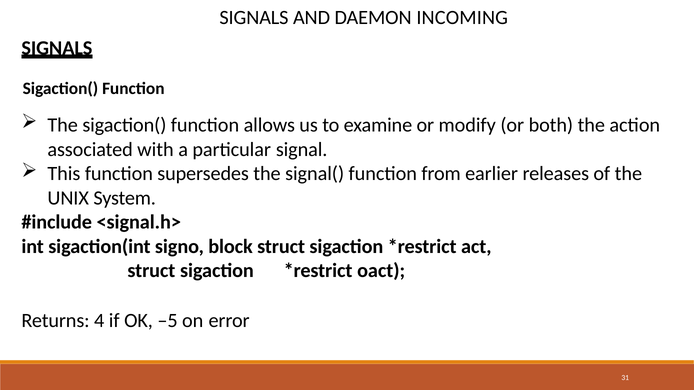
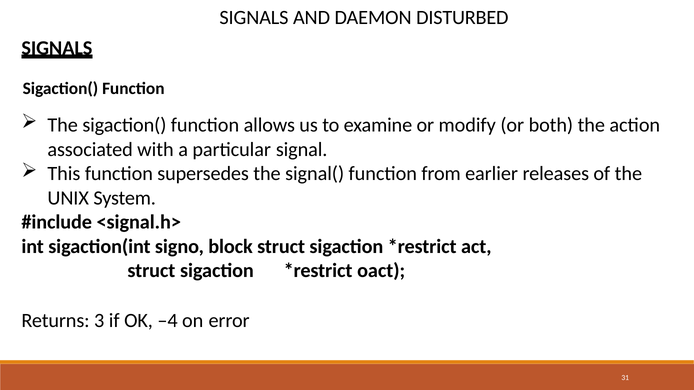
INCOMING: INCOMING -> DISTURBED
4: 4 -> 3
–5: –5 -> –4
